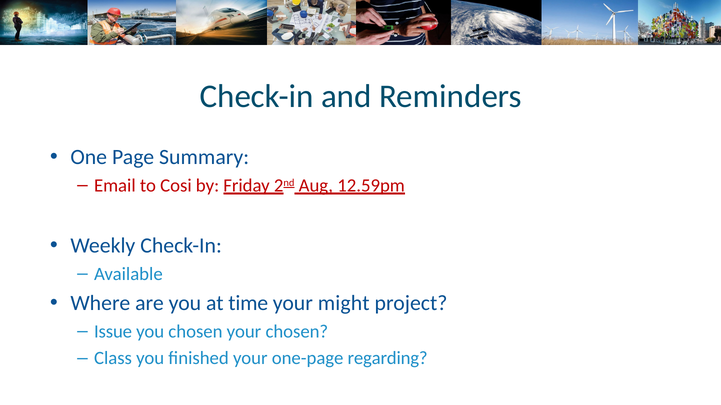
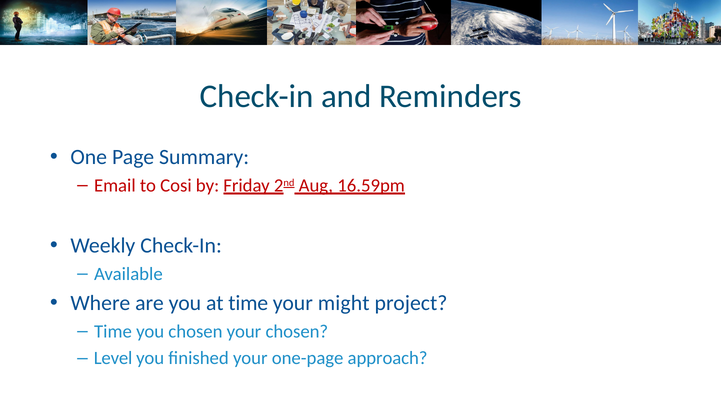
12.59pm: 12.59pm -> 16.59pm
Issue at (113, 332): Issue -> Time
Class: Class -> Level
regarding: regarding -> approach
